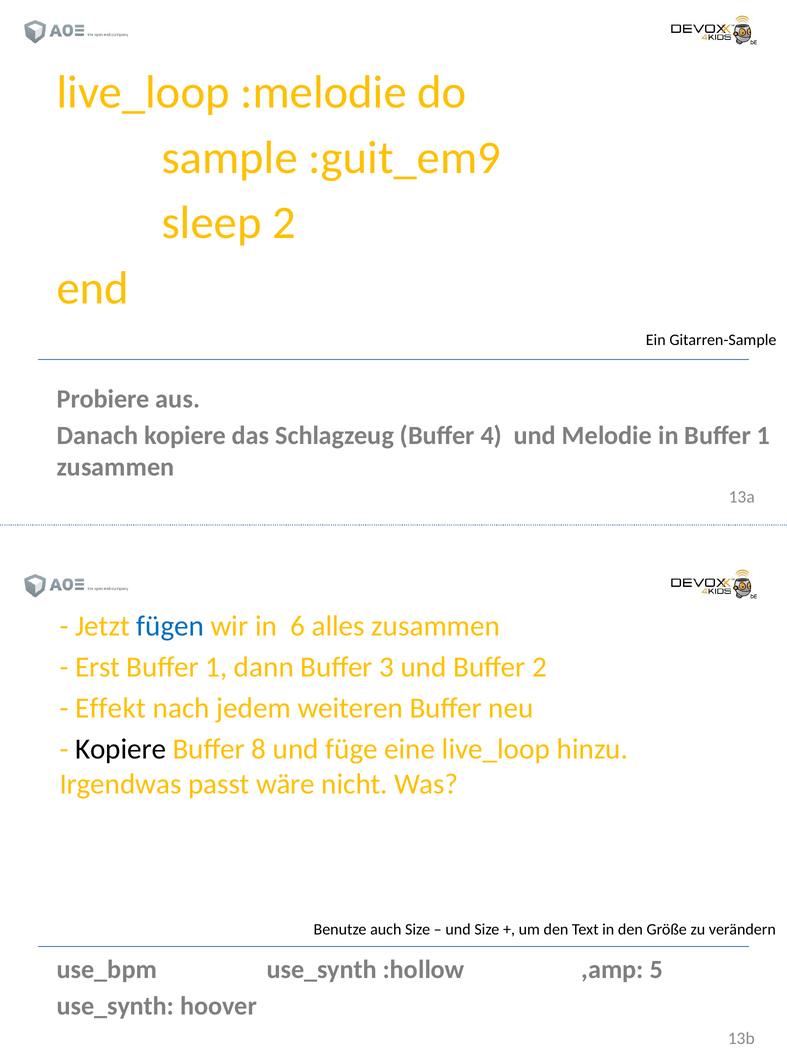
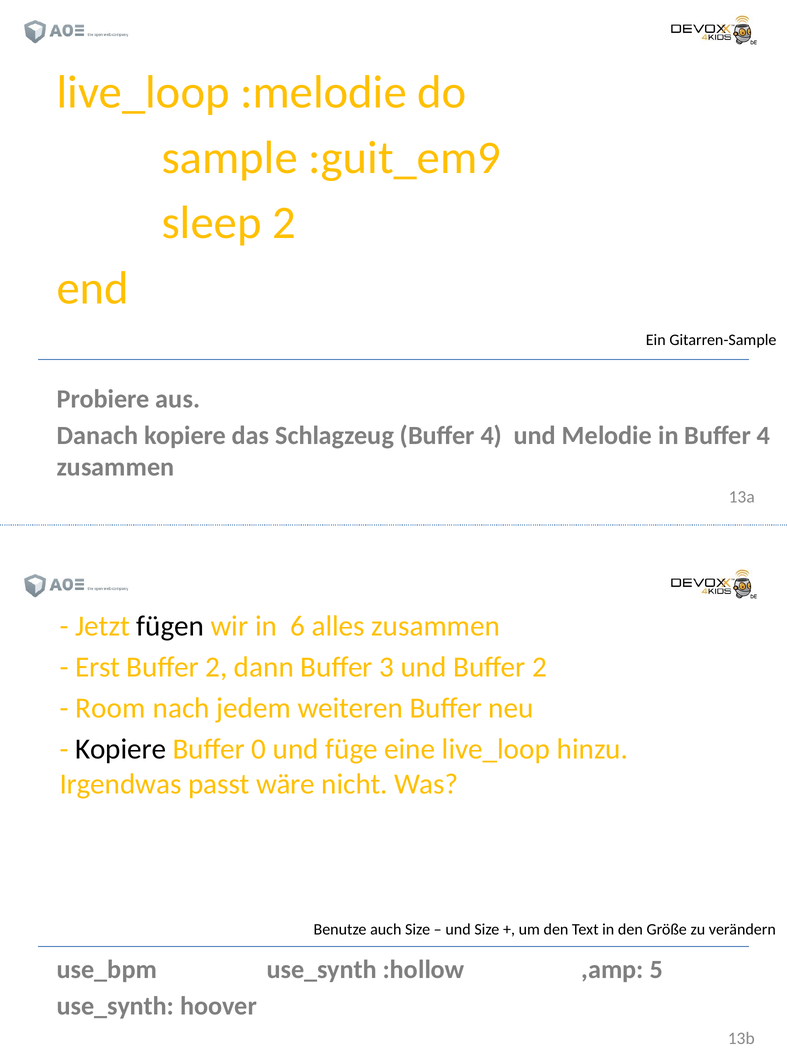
in Buffer 1: 1 -> 4
fügen colour: blue -> black
Erst Buffer 1: 1 -> 2
Effekt: Effekt -> Room
8: 8 -> 0
